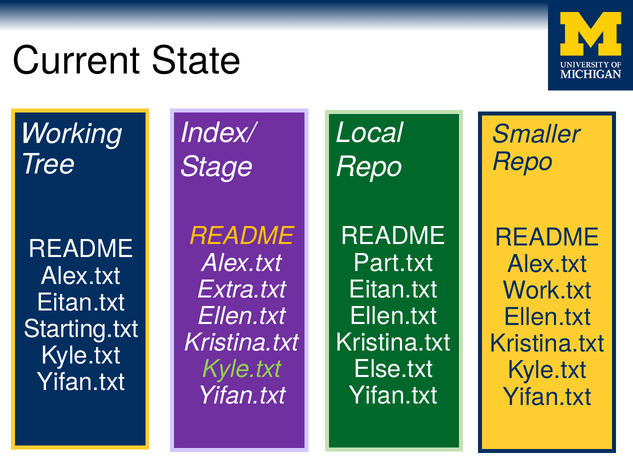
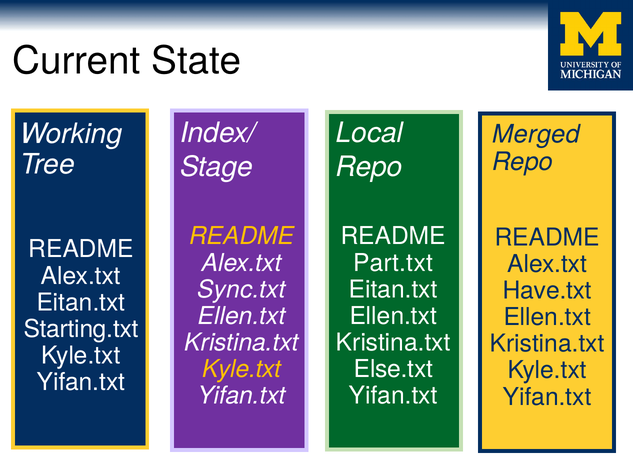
Smaller: Smaller -> Merged
Extra.txt: Extra.txt -> Sync.txt
Work.txt: Work.txt -> Have.txt
Kyle.txt at (242, 369) colour: light green -> yellow
